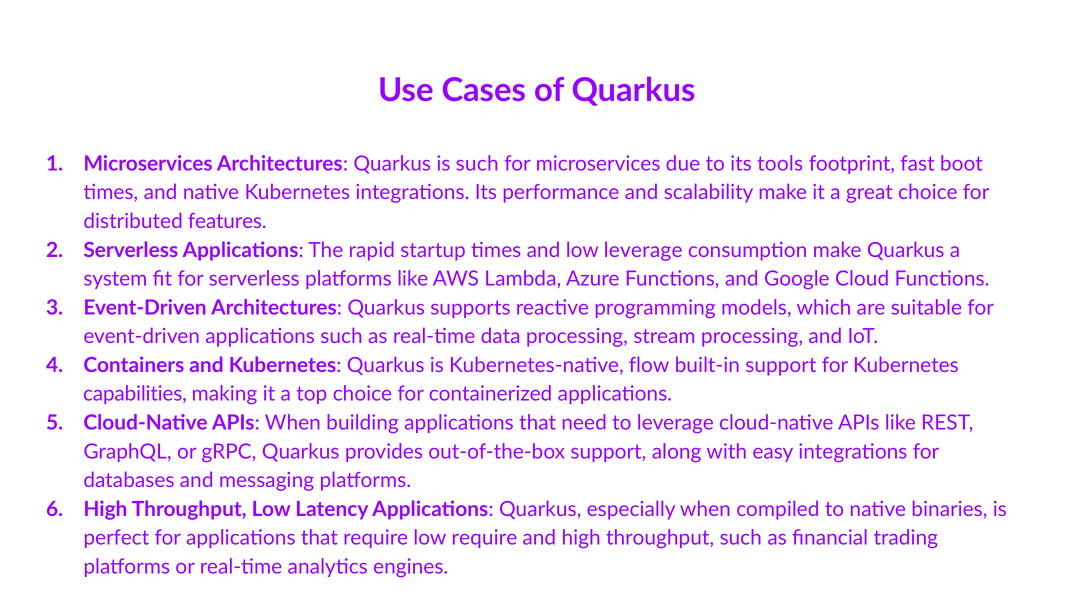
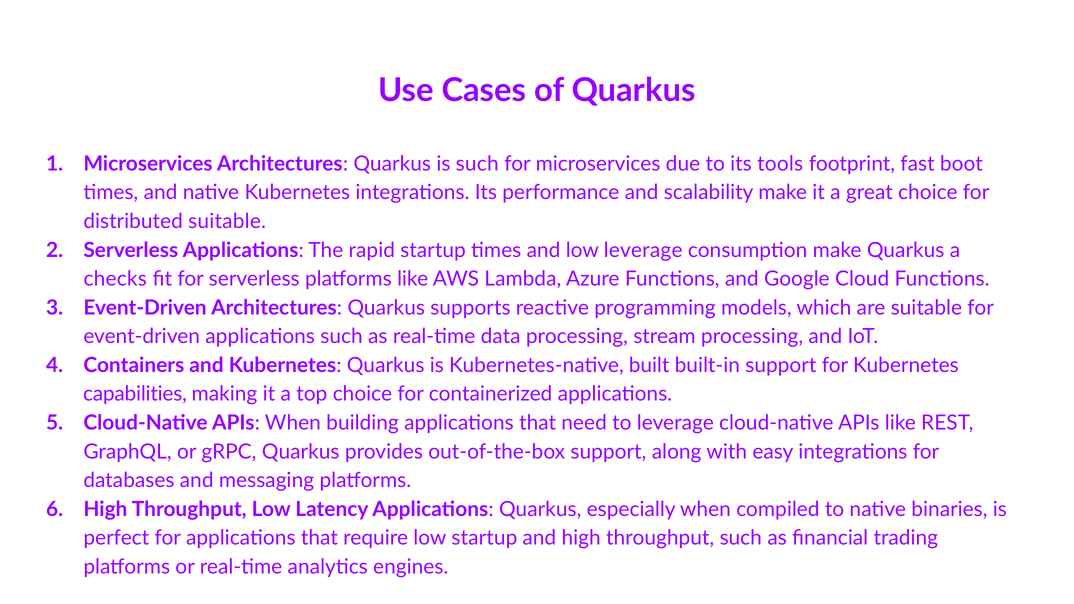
distributed features: features -> suitable
system: system -> checks
flow: flow -> built
low require: require -> startup
